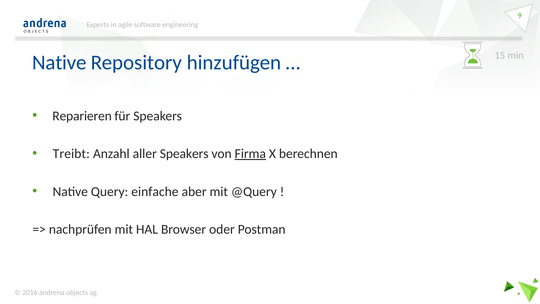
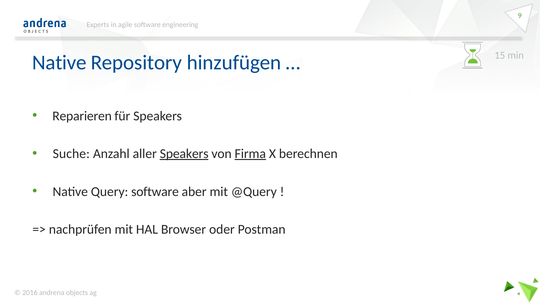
Treibt: Treibt -> Suche
Speakers at (184, 154) underline: none -> present
Query einfache: einfache -> software
